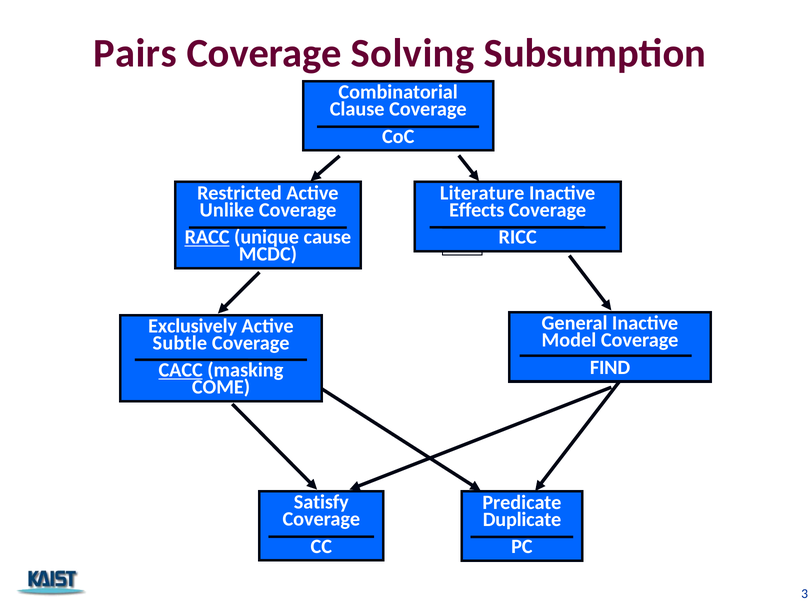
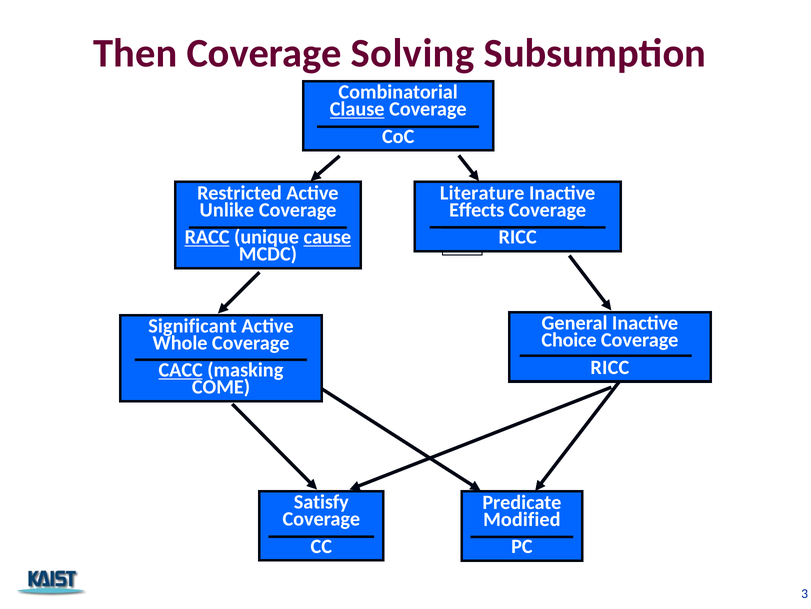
Pairs: Pairs -> Then
Clause underline: none -> present
cause underline: none -> present
Exclusively: Exclusively -> Significant
Model: Model -> Choice
Subtle: Subtle -> Whole
FIND at (610, 367): FIND -> RICC
Duplicate: Duplicate -> Modified
